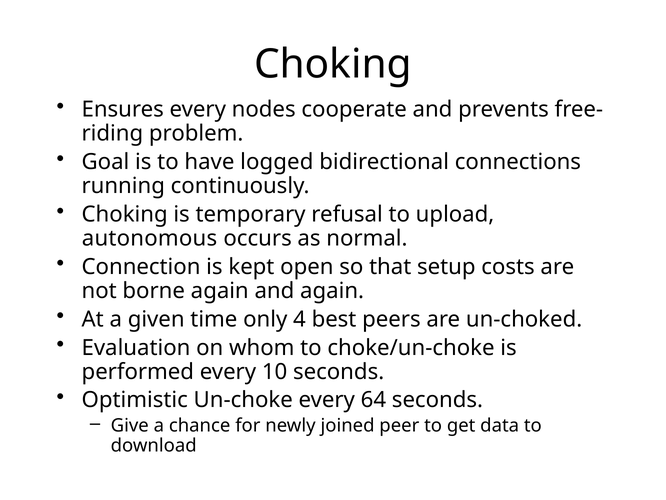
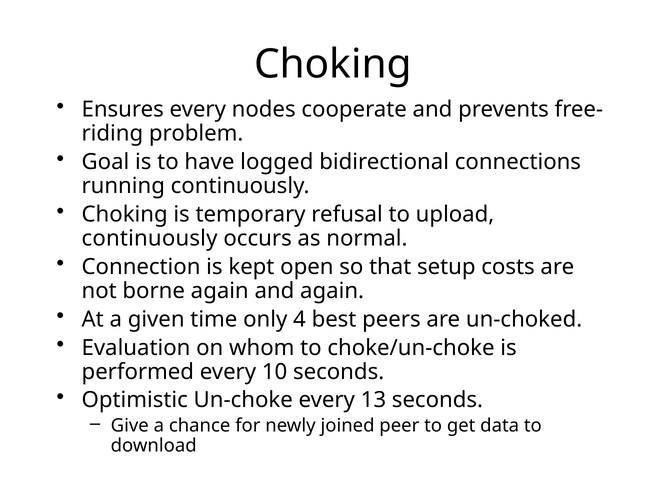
autonomous at (150, 238): autonomous -> continuously
64: 64 -> 13
